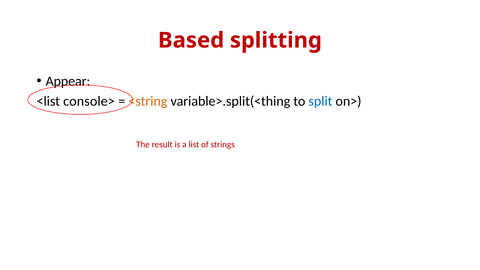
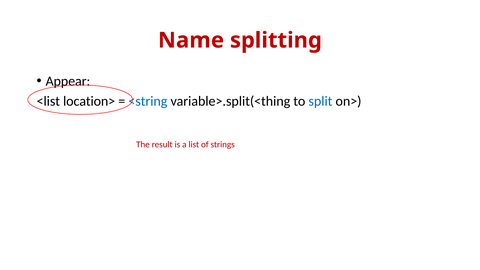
Based: Based -> Name
console>: console> -> location>
<string colour: orange -> blue
